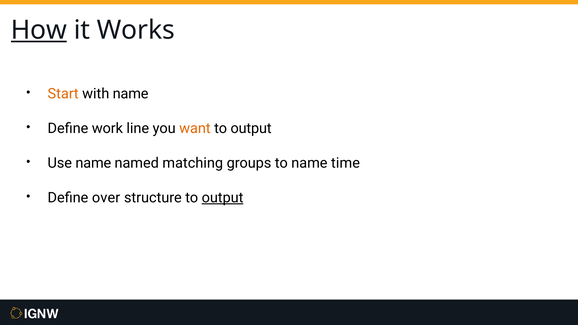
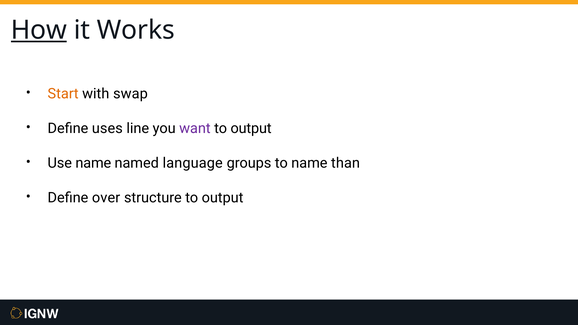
with name: name -> swap
work: work -> uses
want colour: orange -> purple
matching: matching -> language
time: time -> than
output at (223, 198) underline: present -> none
